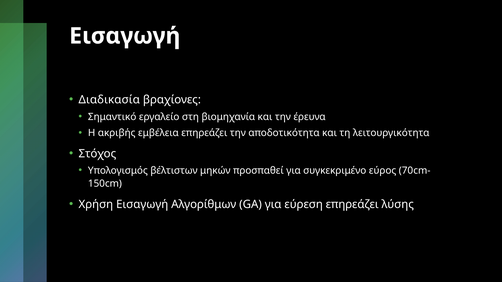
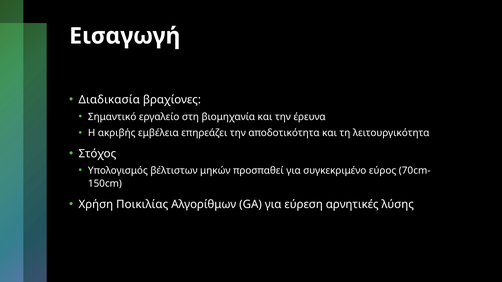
Χρήση Εισαγωγή: Εισαγωγή -> Ποικιλίας
εύρεση επηρεάζει: επηρεάζει -> αρνητικές
